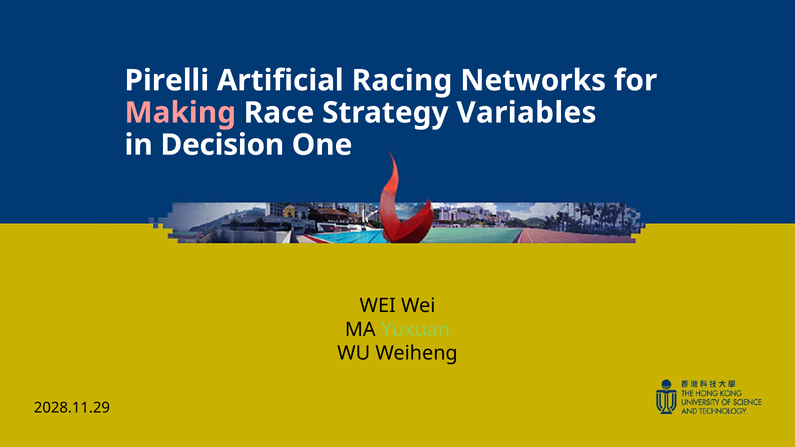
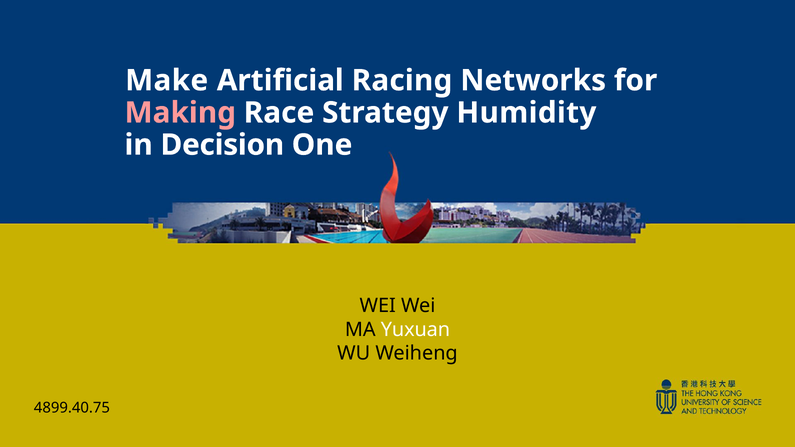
Pirelli: Pirelli -> Make
Variables: Variables -> Humidity
Yuxuan colour: light green -> white
2028.11.29: 2028.11.29 -> 4899.40.75
